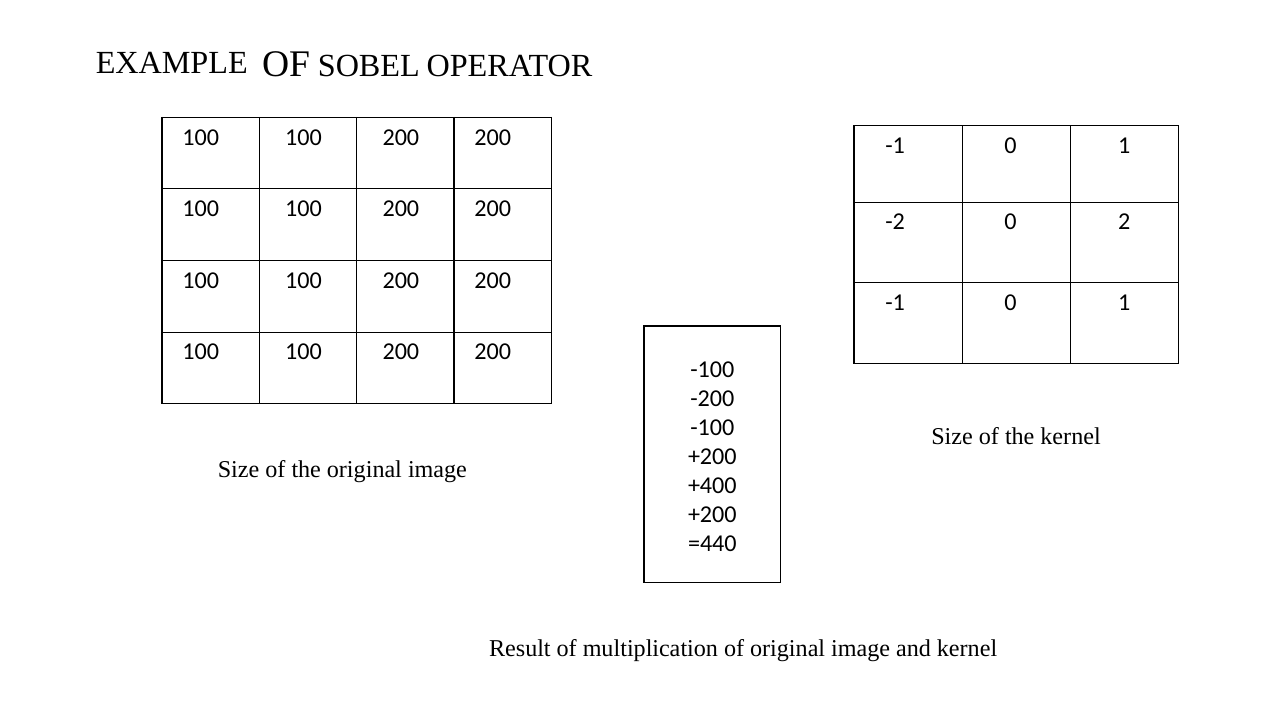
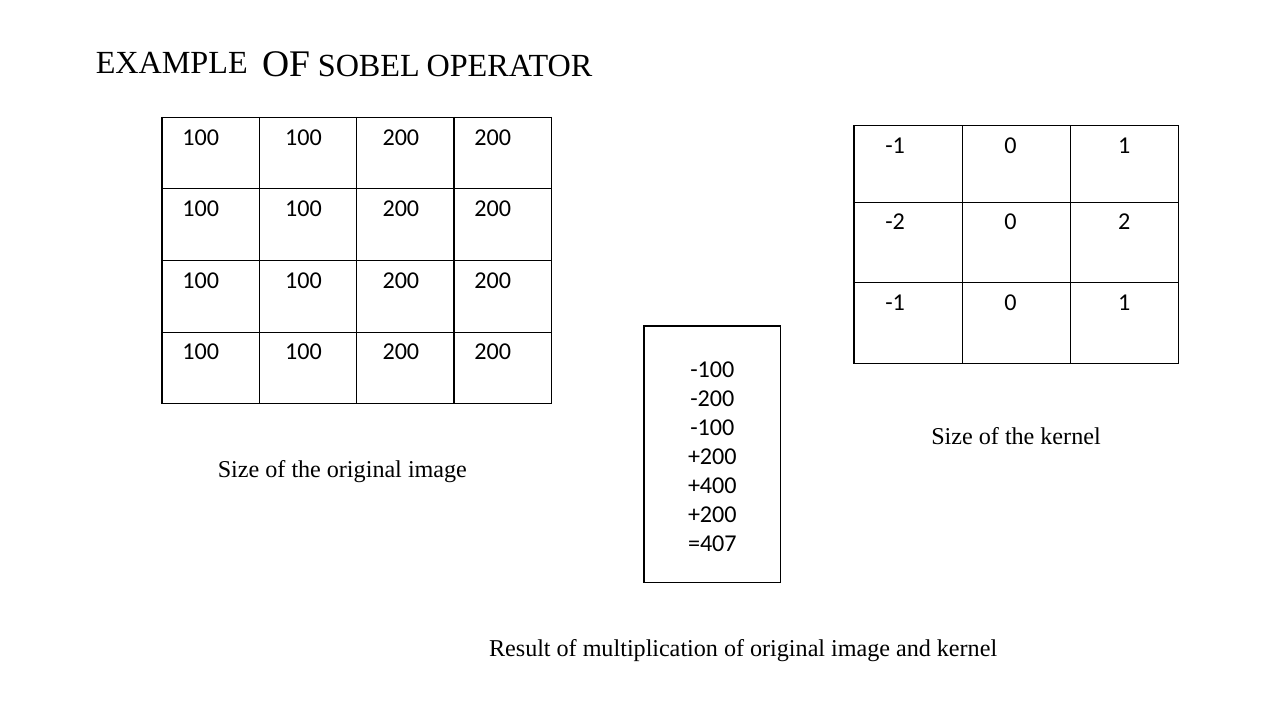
=440: =440 -> =407
